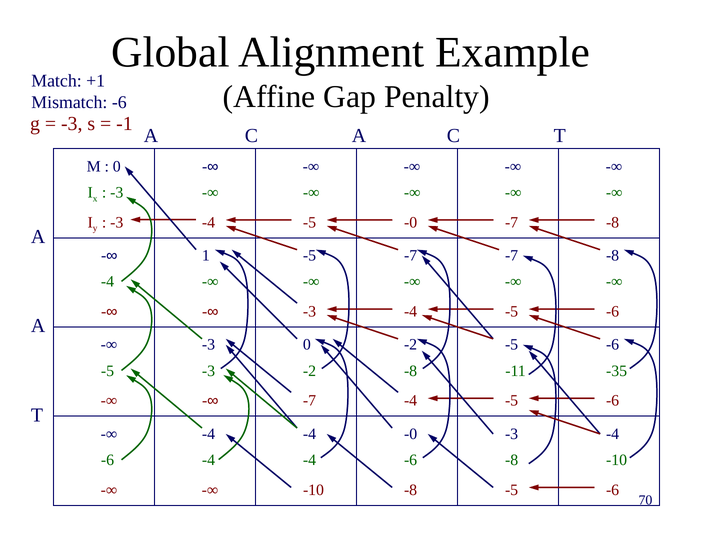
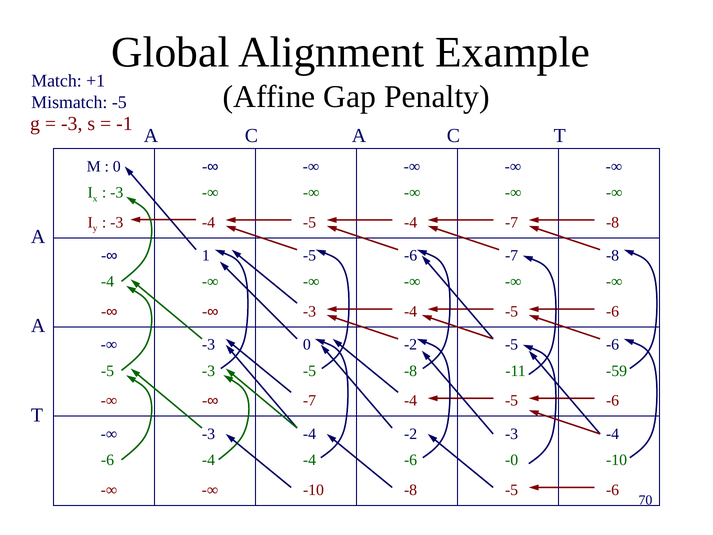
Mismatch -6: -6 -> -5
-0 at (411, 222): -0 -> -4
-7 at (411, 255): -7 -> -6
-2 at (310, 371): -2 -> -5
-35: -35 -> -59
-4 at (209, 434): -4 -> -3
-0 at (411, 434): -0 -> -2
-8 at (512, 460): -8 -> -0
